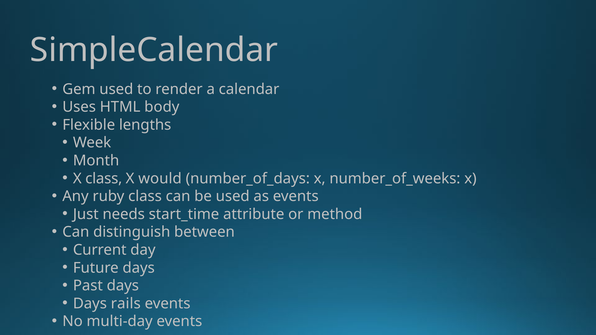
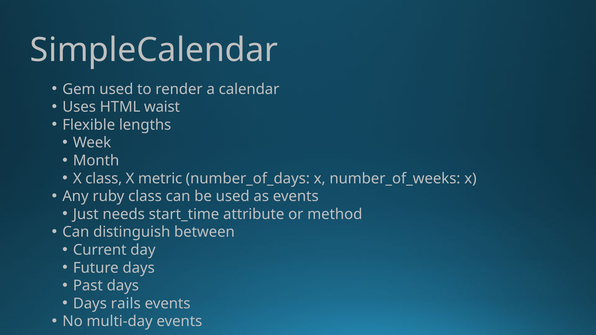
body: body -> waist
would: would -> metric
